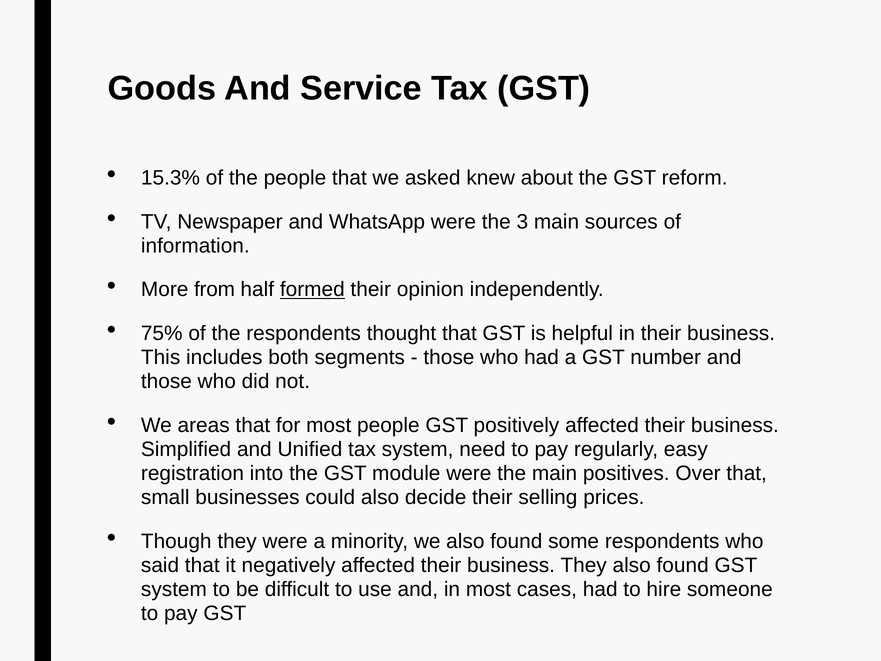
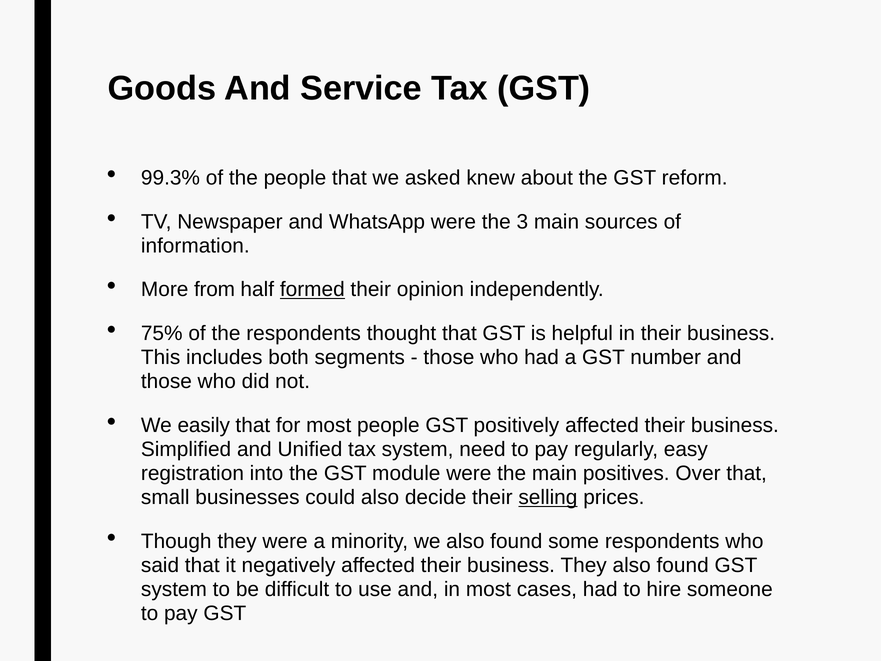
15.3%: 15.3% -> 99.3%
areas: areas -> easily
selling underline: none -> present
